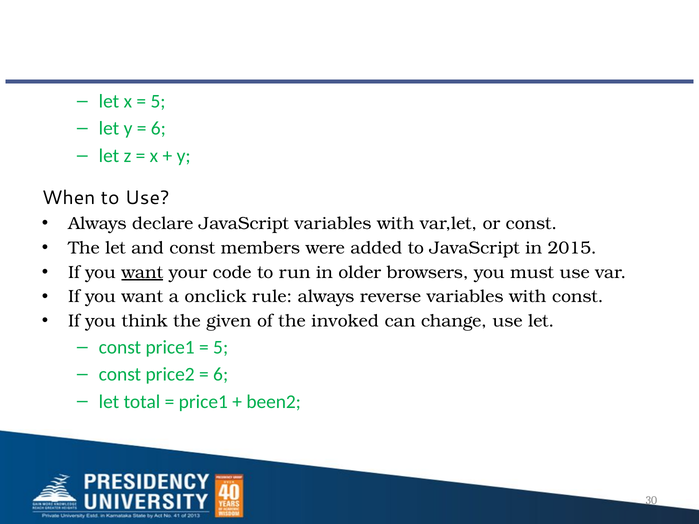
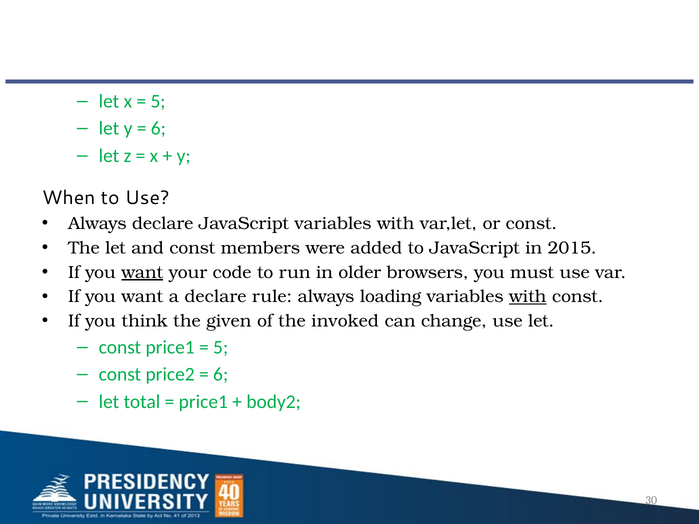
a onclick: onclick -> declare
reverse: reverse -> loading
with at (528, 297) underline: none -> present
been2: been2 -> body2
